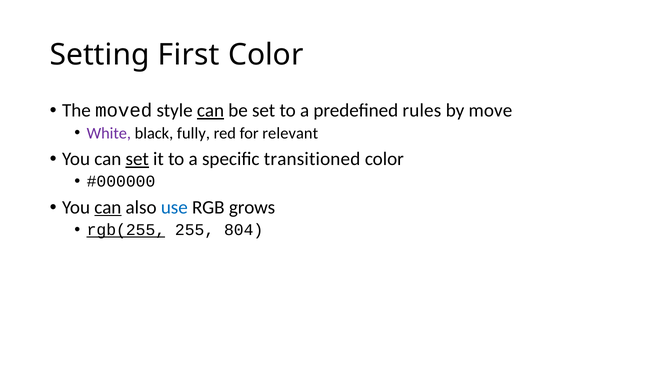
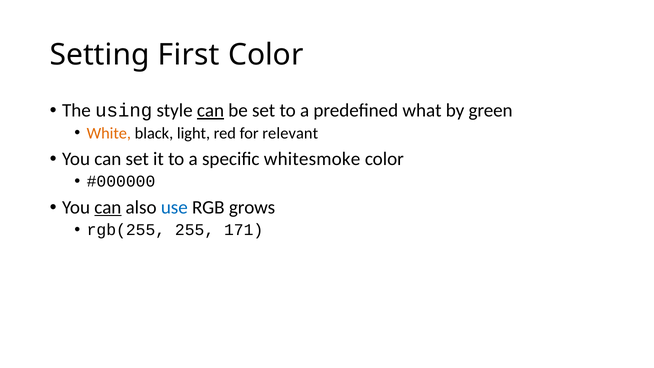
moved: moved -> using
rules: rules -> what
move: move -> green
White colour: purple -> orange
fully: fully -> light
set at (137, 159) underline: present -> none
transitioned: transitioned -> whitesmoke
rgb(255 underline: present -> none
804: 804 -> 171
